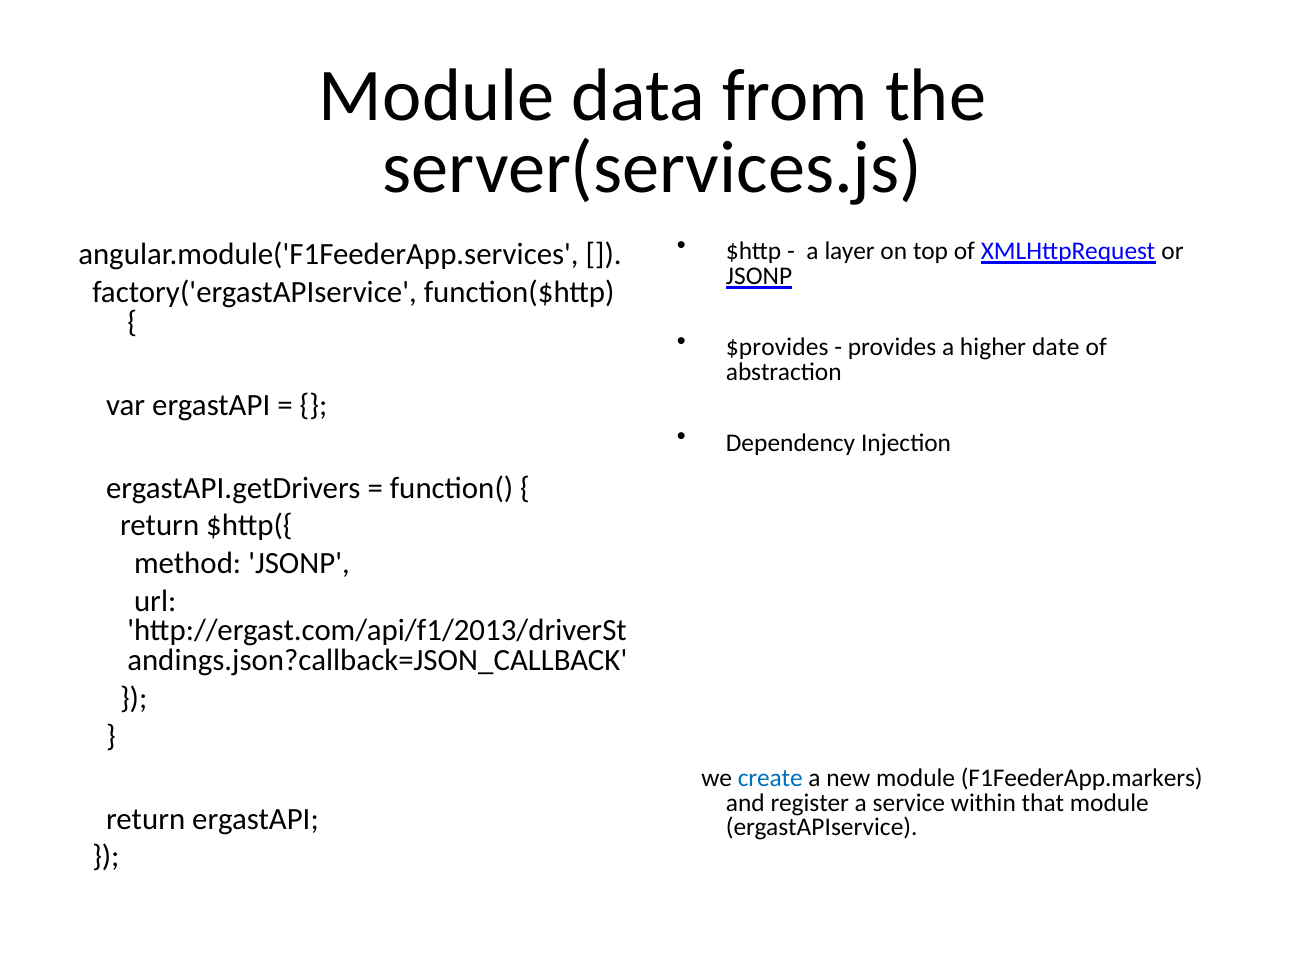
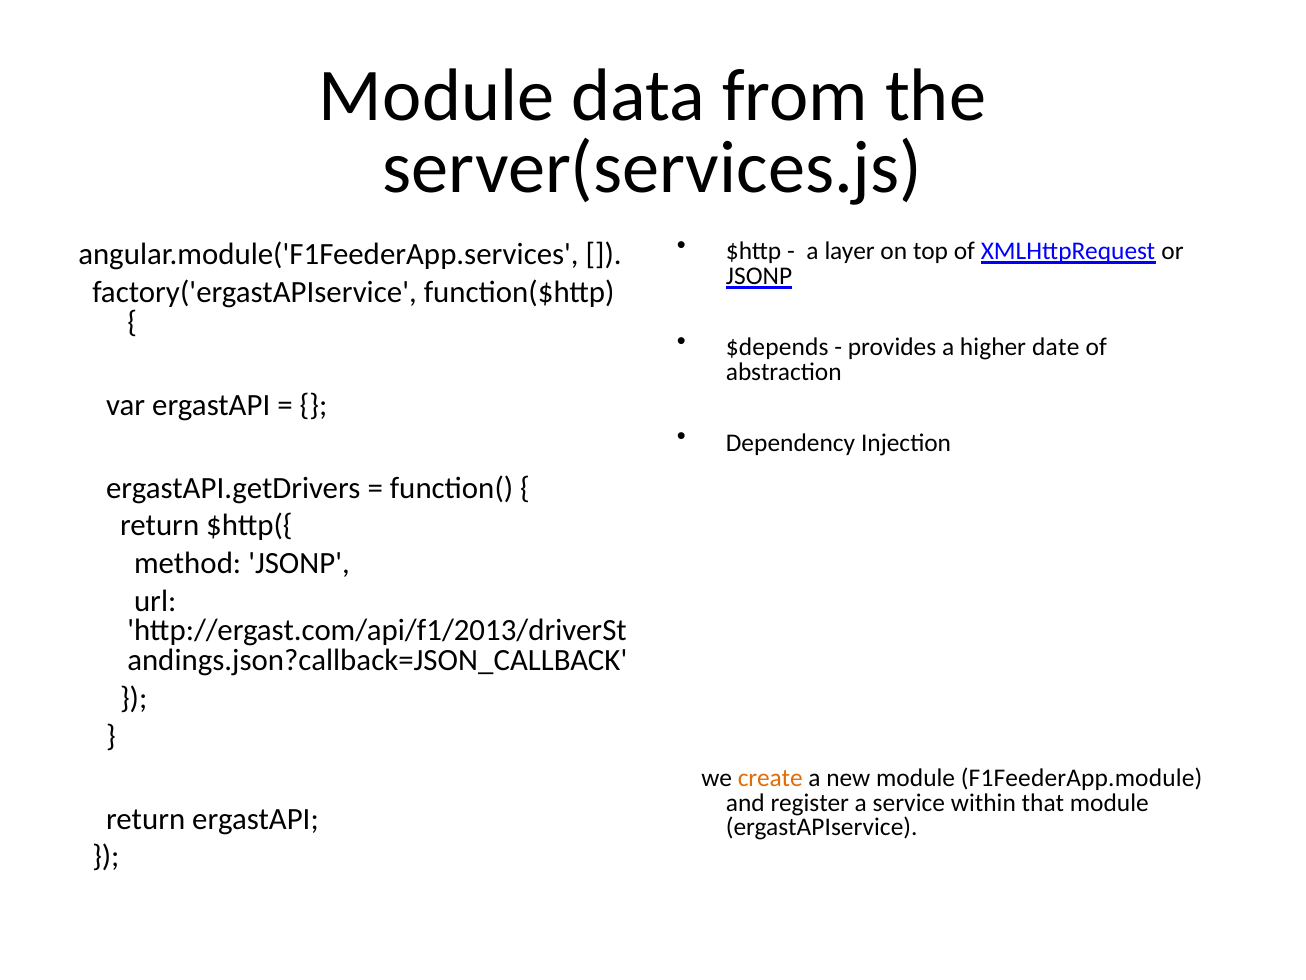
$provides: $provides -> $depends
create colour: blue -> orange
F1FeederApp.markers: F1FeederApp.markers -> F1FeederApp.module
